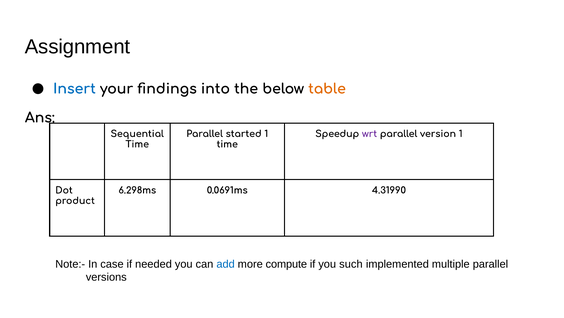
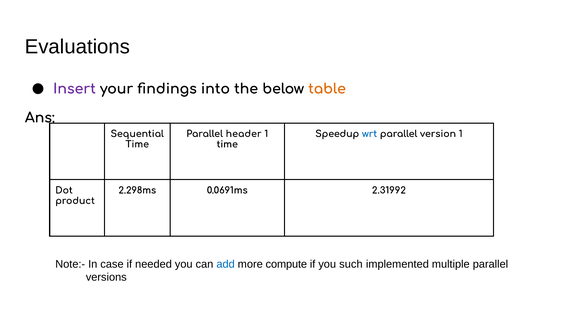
Assignment: Assignment -> Evaluations
Insert colour: blue -> purple
started: started -> header
wrt colour: purple -> blue
6.298ms: 6.298ms -> 2.298ms
4.31990: 4.31990 -> 2.31992
